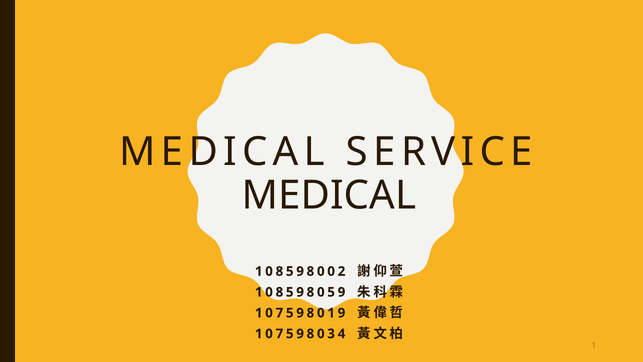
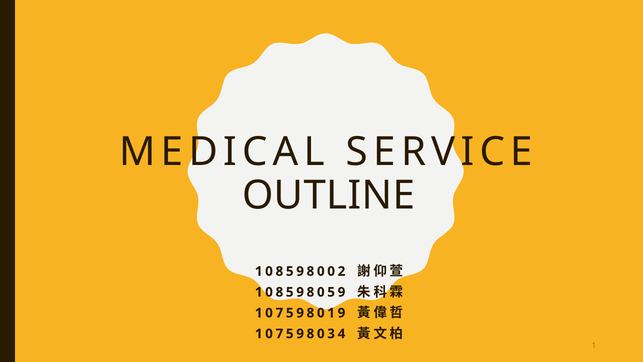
MEDICAL at (329, 195): MEDICAL -> OUTLINE
